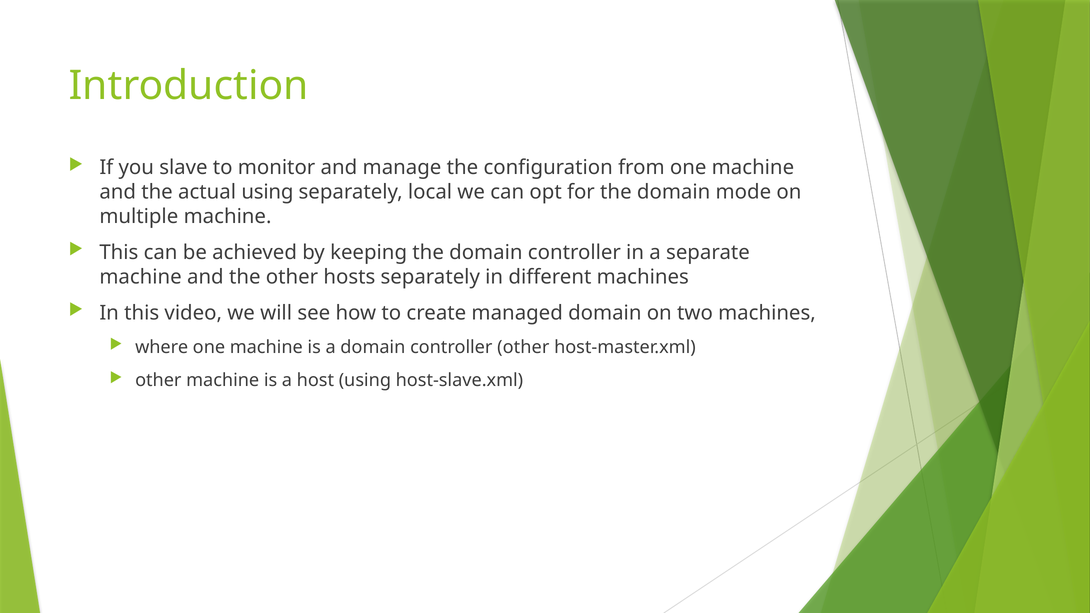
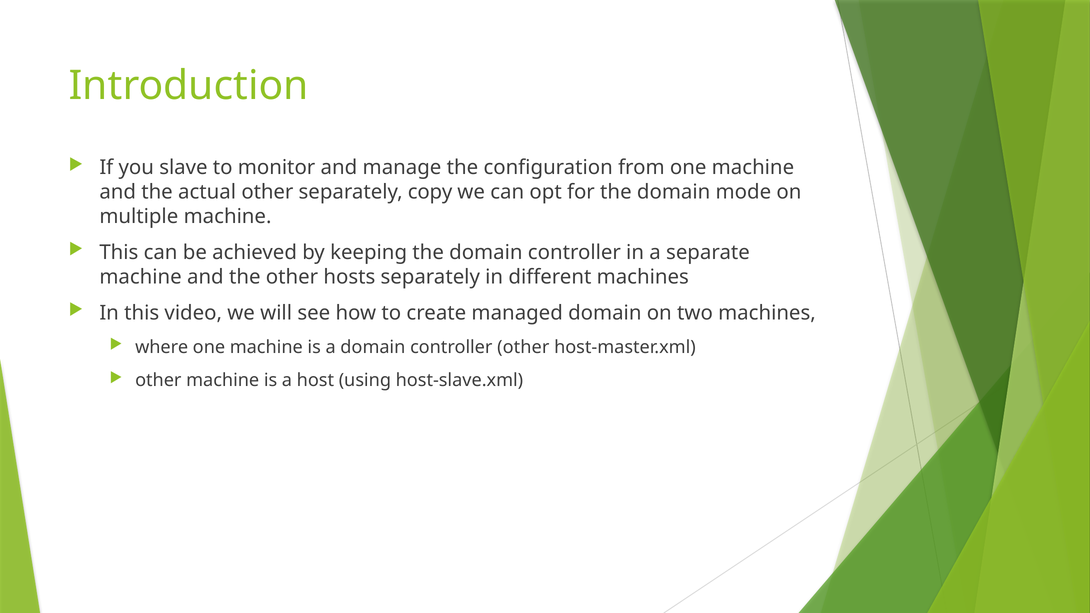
actual using: using -> other
local: local -> copy
